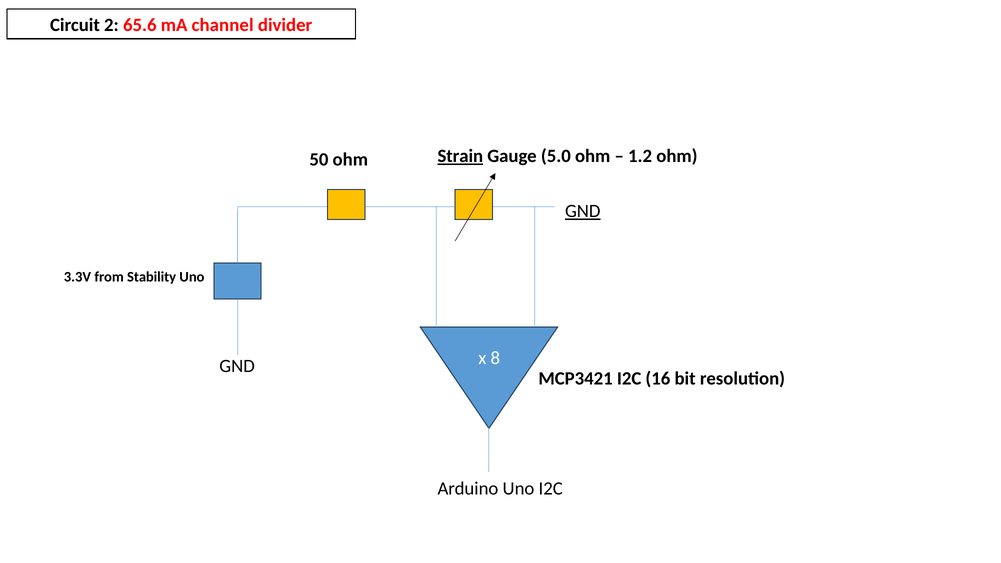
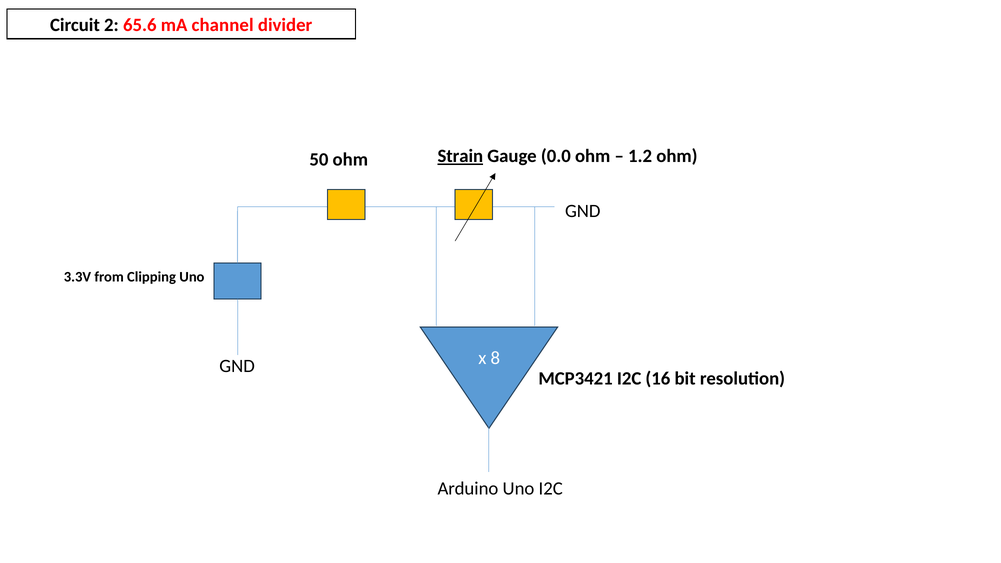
5.0: 5.0 -> 0.0
GND at (583, 211) underline: present -> none
Stability: Stability -> Clipping
